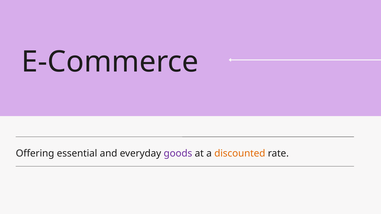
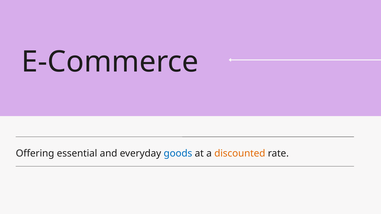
goods colour: purple -> blue
